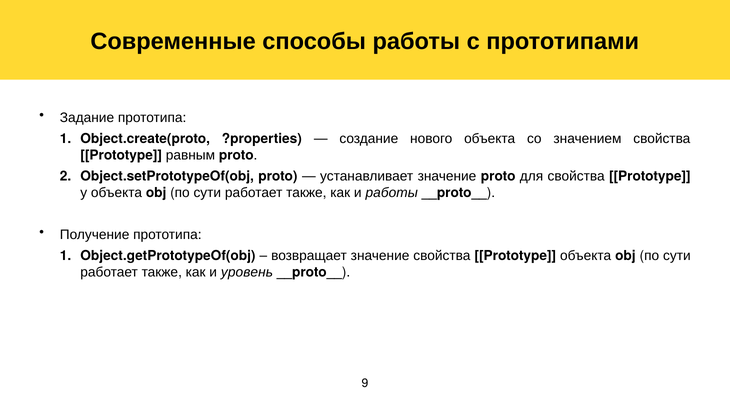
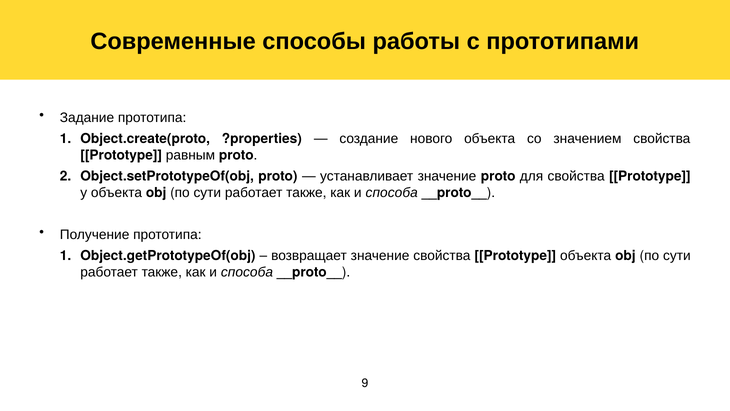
работы at (392, 192): работы -> способа
уровень at (247, 272): уровень -> способа
